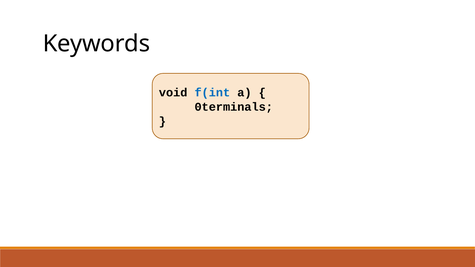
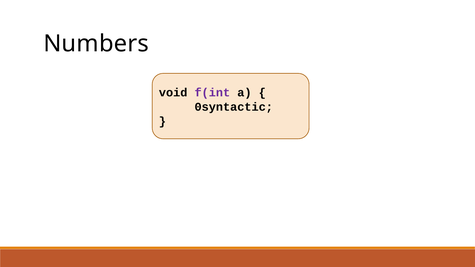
Keywords: Keywords -> Numbers
f(int colour: blue -> purple
0terminals: 0terminals -> 0syntactic
